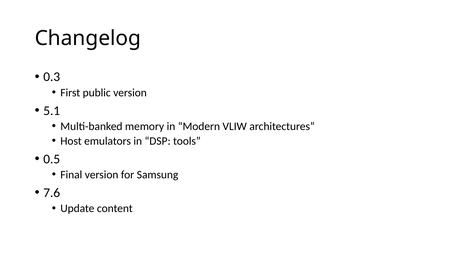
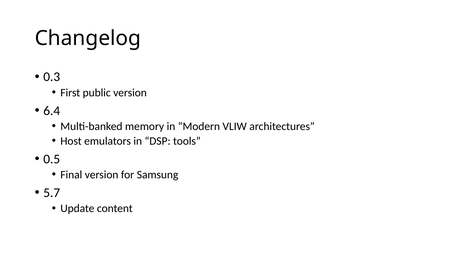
5.1: 5.1 -> 6.4
7.6: 7.6 -> 5.7
